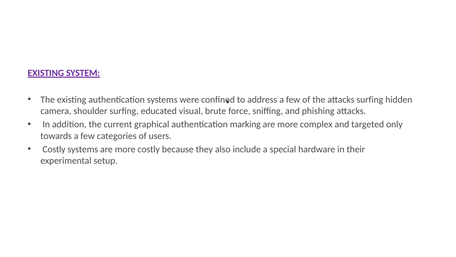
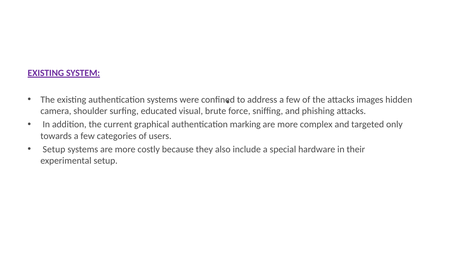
attacks surfing: surfing -> images
Costly at (54, 149): Costly -> Setup
